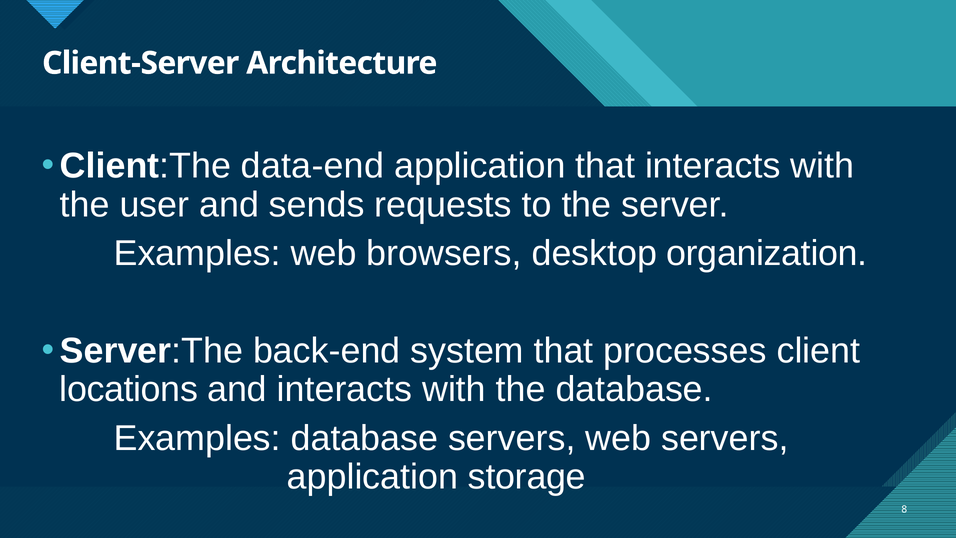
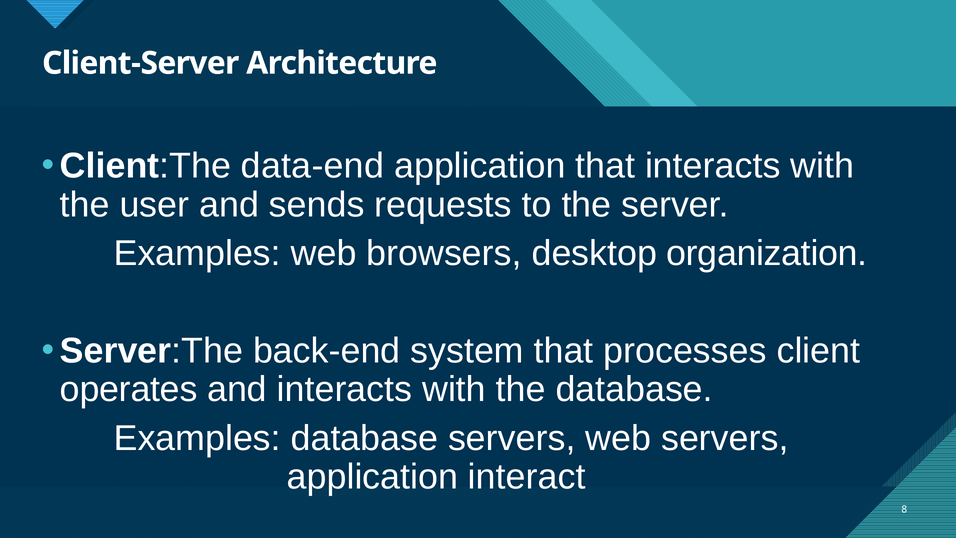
locations: locations -> operates
storage: storage -> interact
